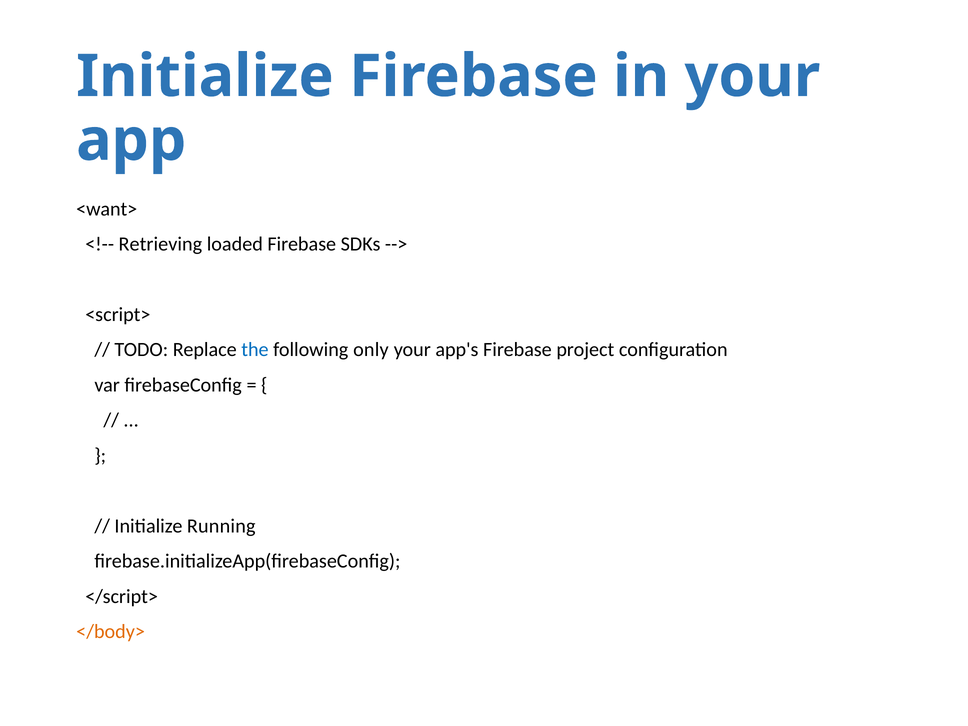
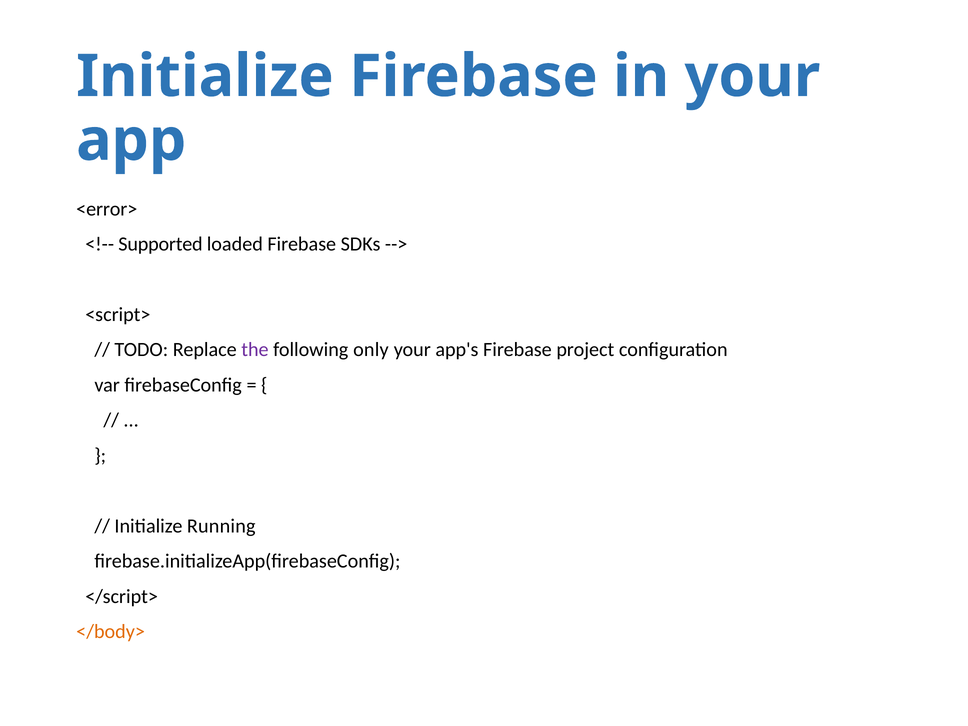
<want>: <want> -> <error>
Retrieving: Retrieving -> Supported
the colour: blue -> purple
